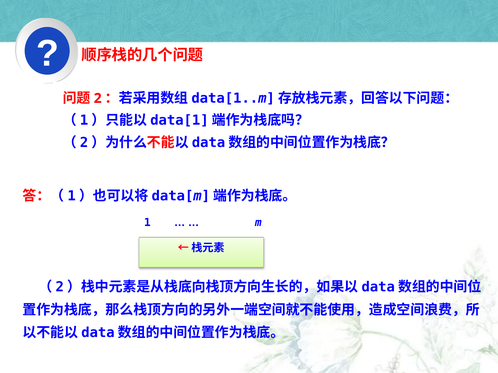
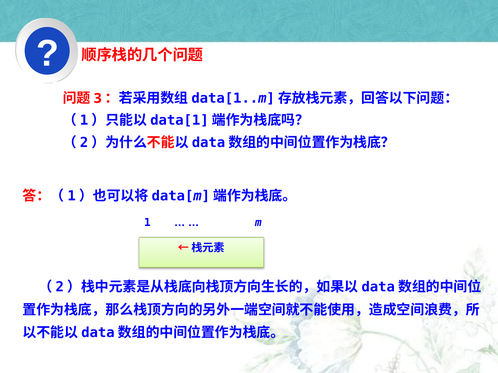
2: 2 -> 3
